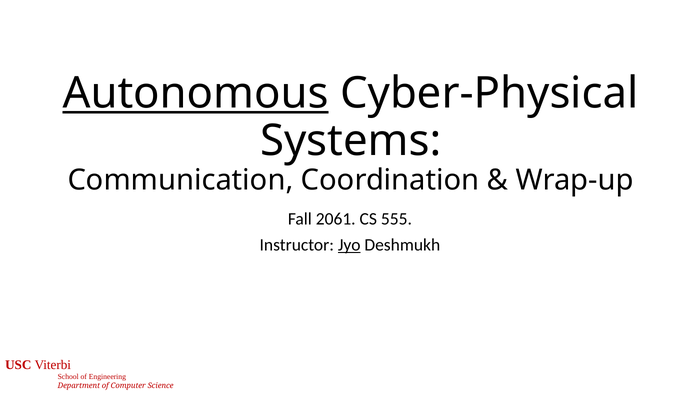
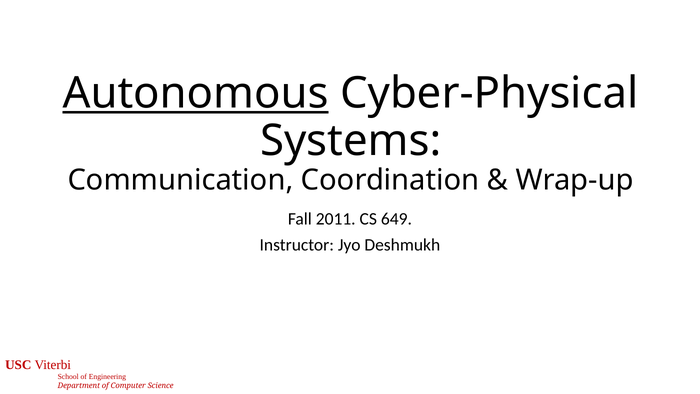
2061: 2061 -> 2011
555: 555 -> 649
Jyo underline: present -> none
